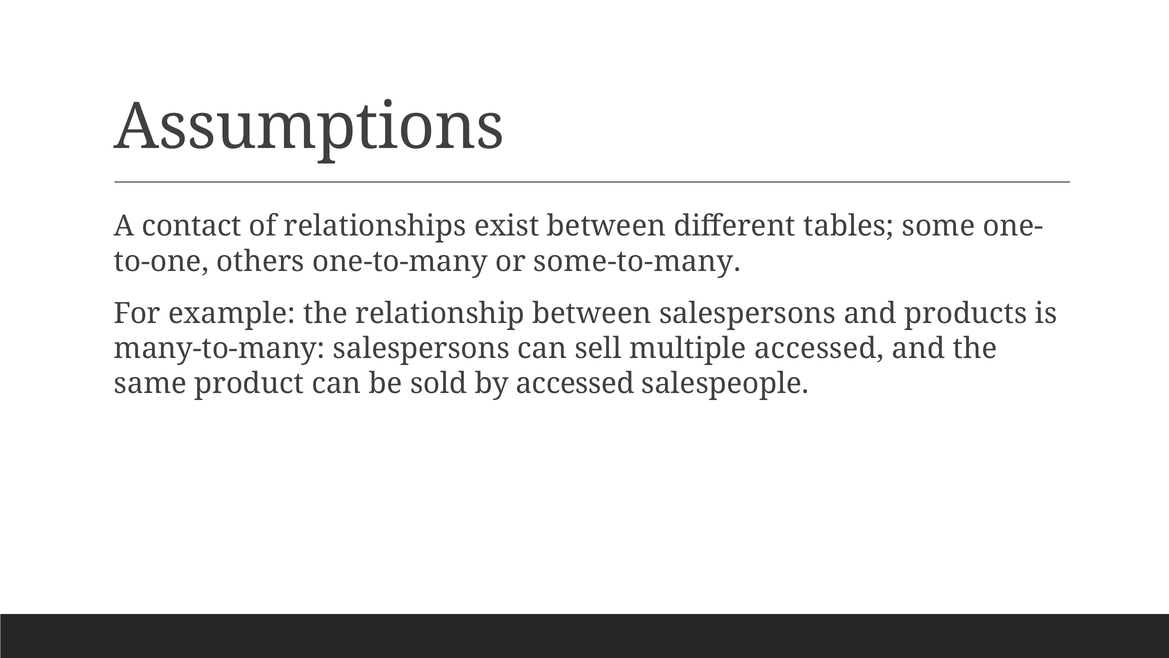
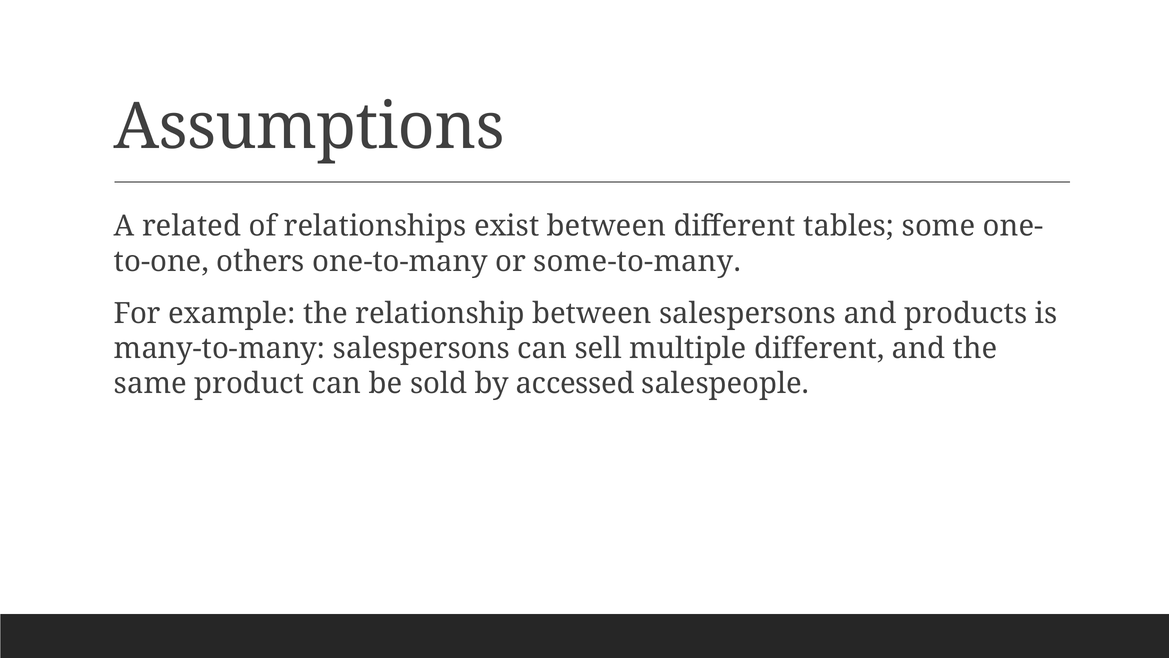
contact: contact -> related
multiple accessed: accessed -> different
